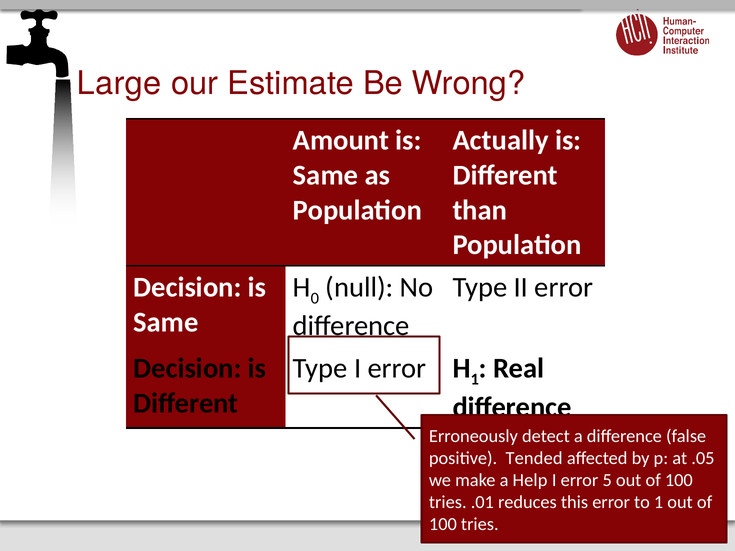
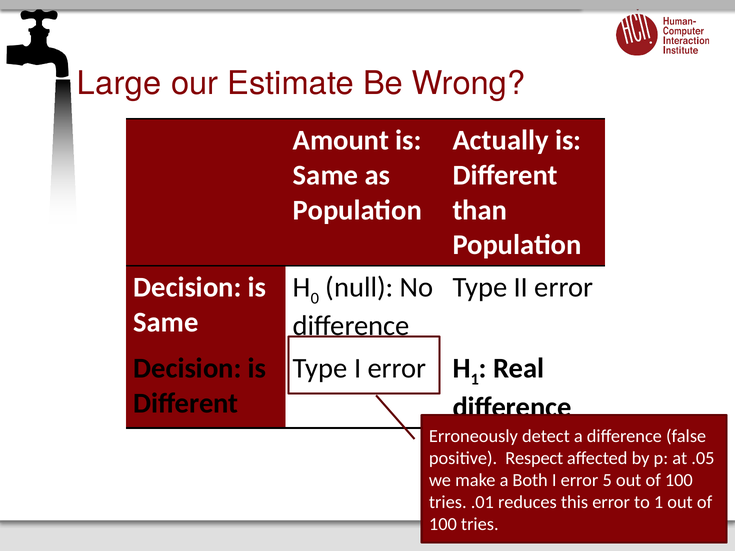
Tended: Tended -> Respect
Help: Help -> Both
